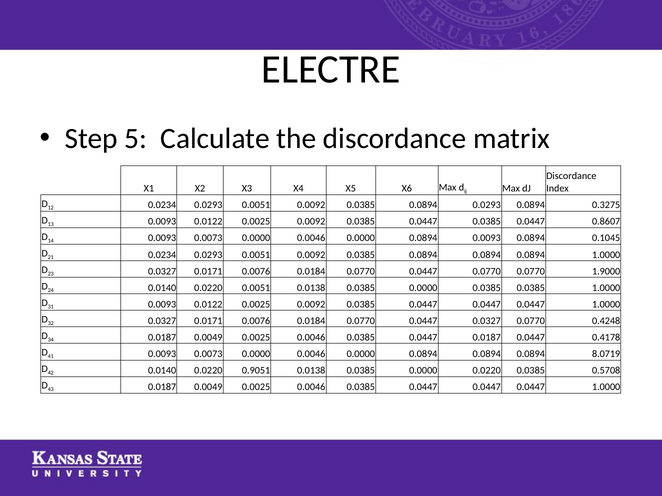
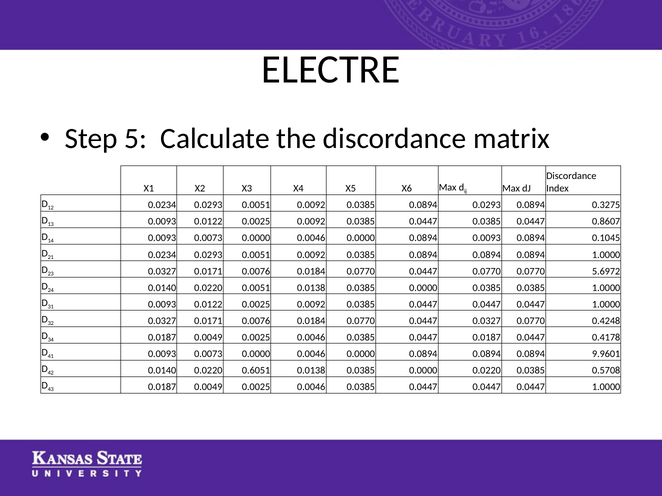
1.9000: 1.9000 -> 5.6972
8.0719: 8.0719 -> 9.9601
0.9051: 0.9051 -> 0.6051
